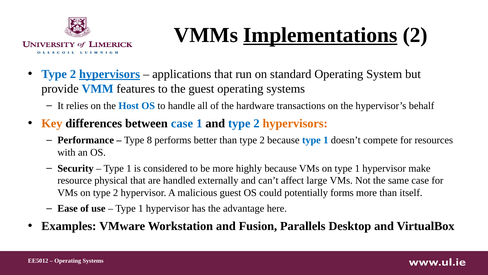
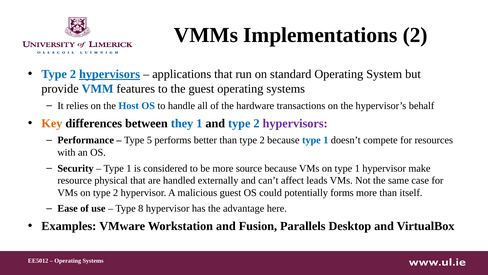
Implementations underline: present -> none
between case: case -> they
hypervisors at (295, 123) colour: orange -> purple
8: 8 -> 5
highly: highly -> source
large: large -> leads
1 at (141, 208): 1 -> 8
